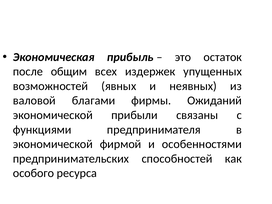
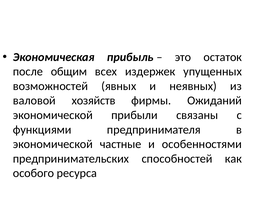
благами: благами -> хозяйств
фирмой: фирмой -> частные
